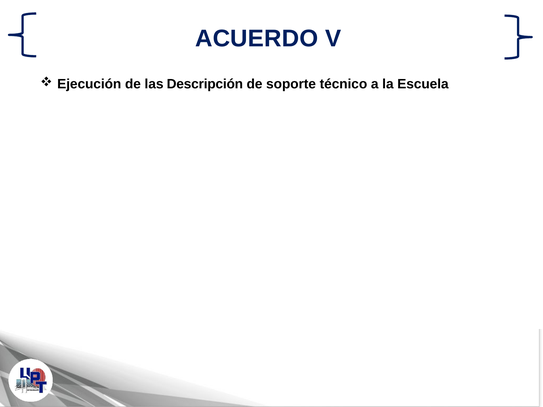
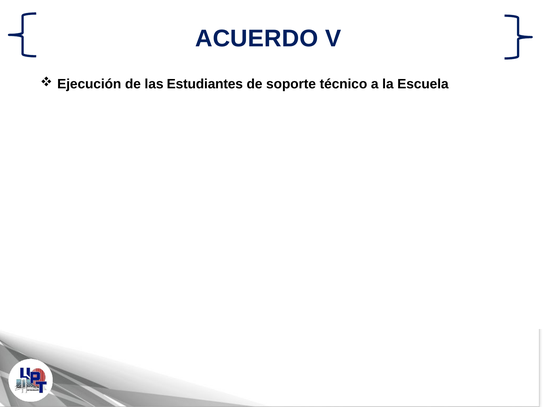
Descripción: Descripción -> Estudiantes
